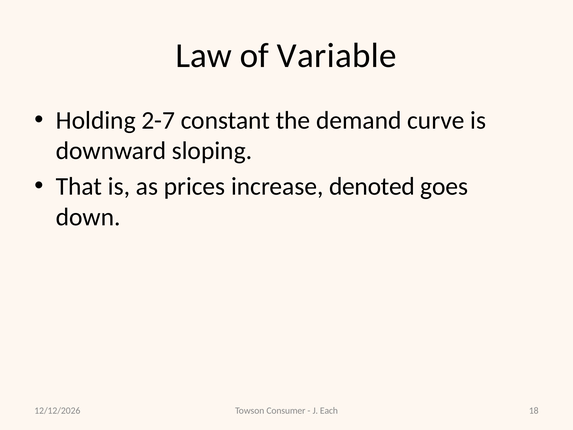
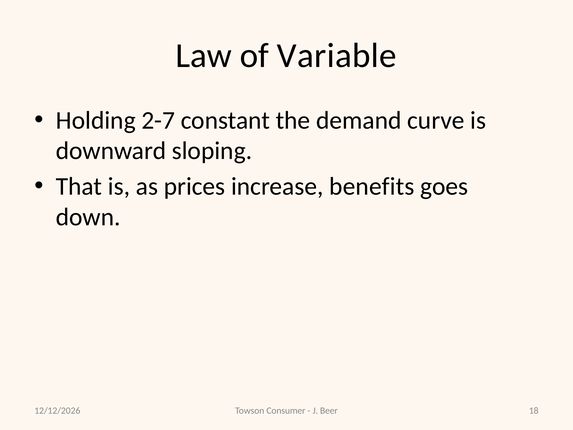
denoted: denoted -> benefits
Each: Each -> Beer
